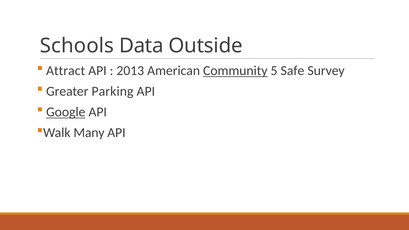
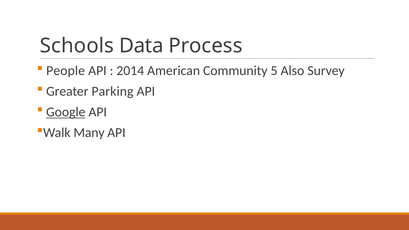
Outside: Outside -> Process
Attract: Attract -> People
2013: 2013 -> 2014
Community underline: present -> none
Safe: Safe -> Also
